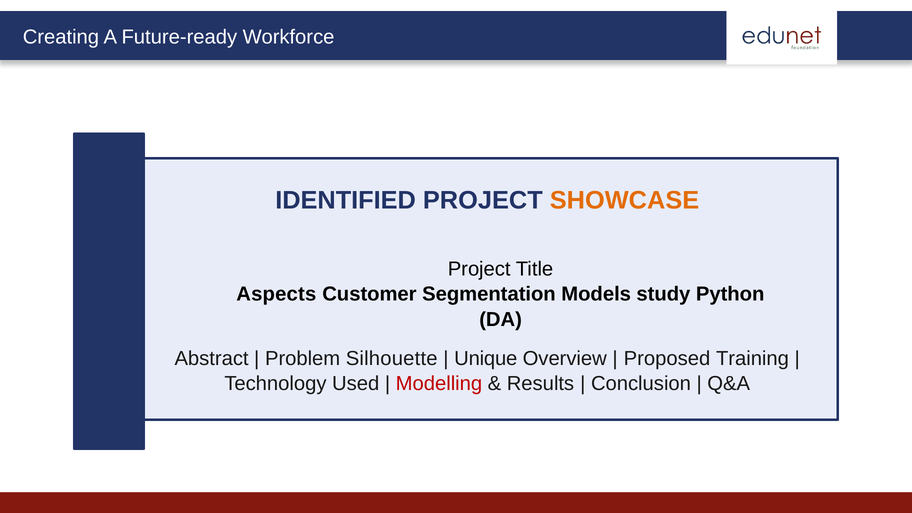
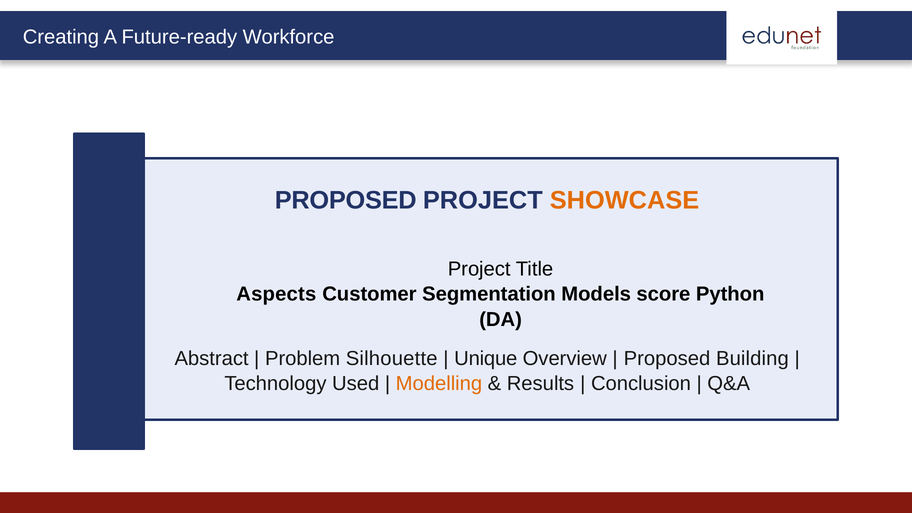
IDENTIFIED at (346, 200): IDENTIFIED -> PROPOSED
study: study -> score
Training: Training -> Building
Modelling colour: red -> orange
